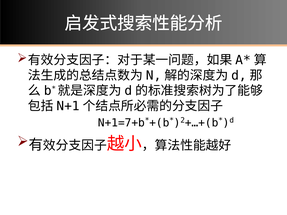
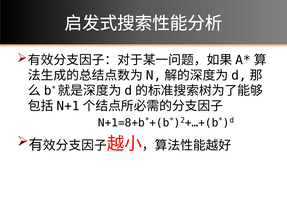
N+1=7+b: N+1=7+b -> N+1=8+b
